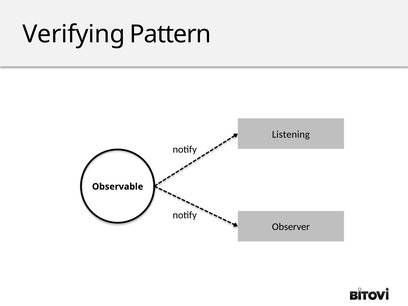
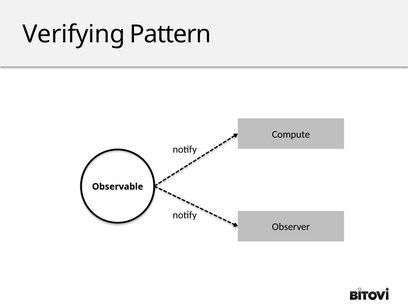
Listening: Listening -> Compute
